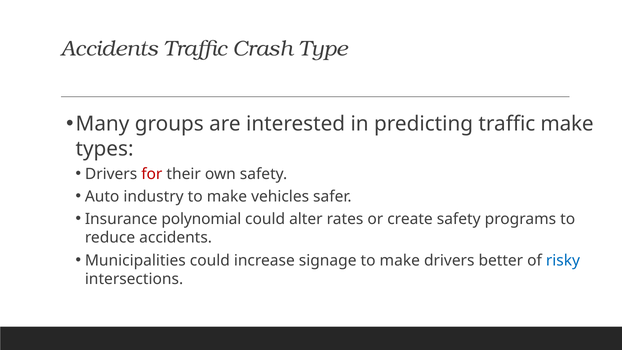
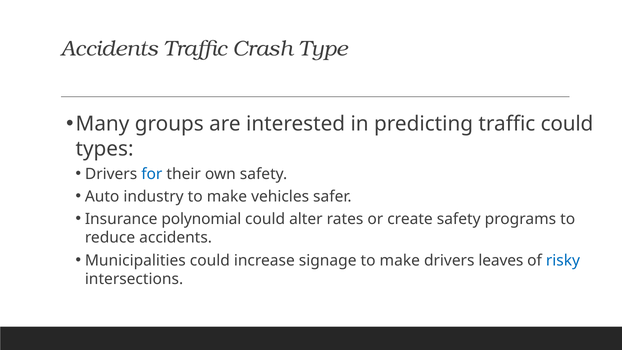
traffic make: make -> could
for colour: red -> blue
better: better -> leaves
